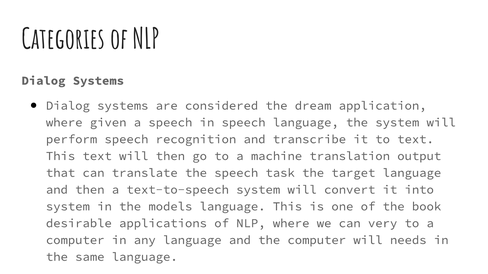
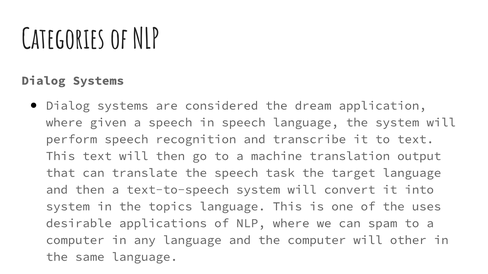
models: models -> topics
book: book -> uses
very: very -> spam
needs: needs -> other
